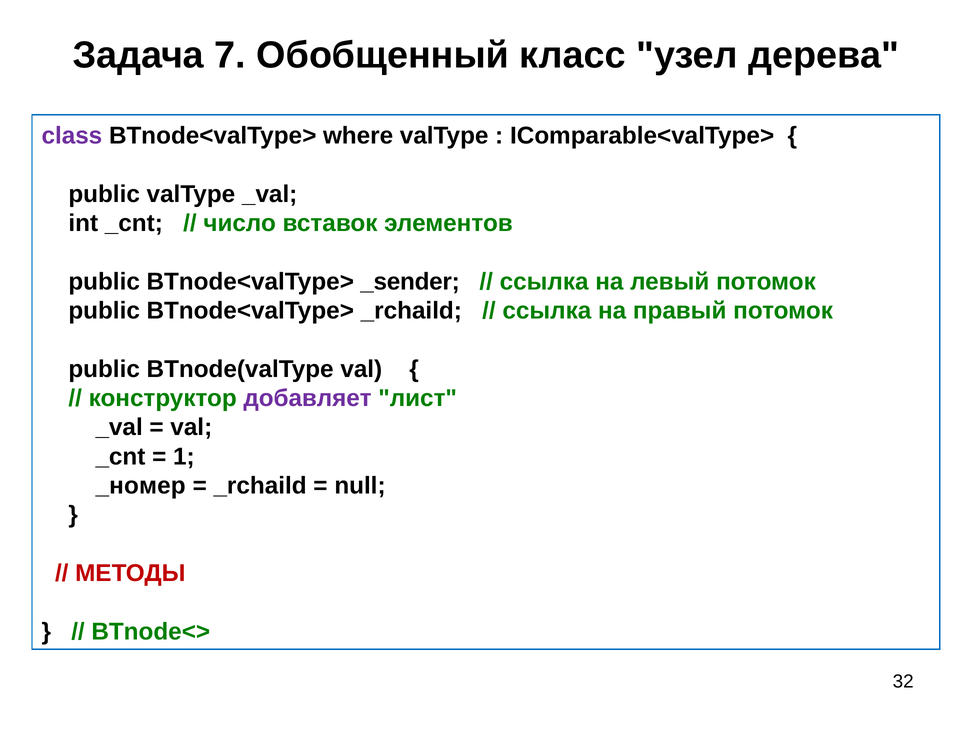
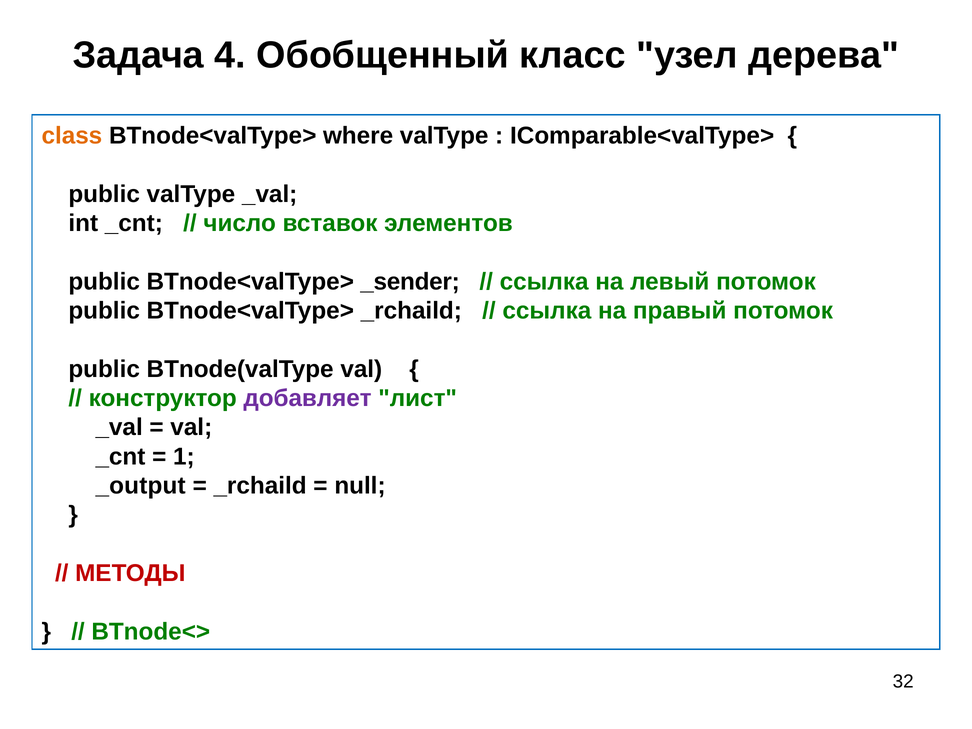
7: 7 -> 4
class colour: purple -> orange
_номер: _номер -> _output
